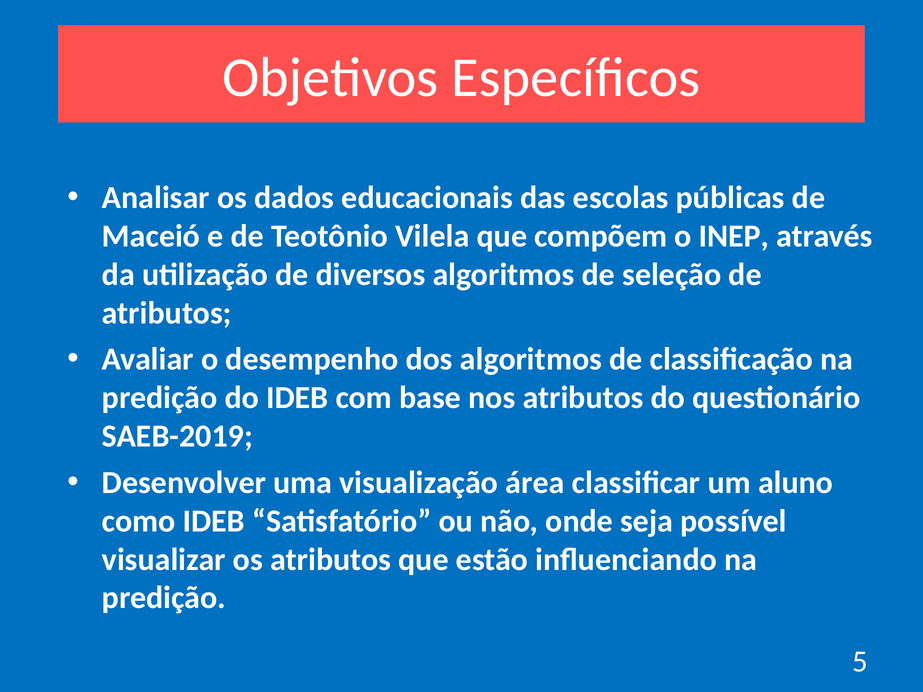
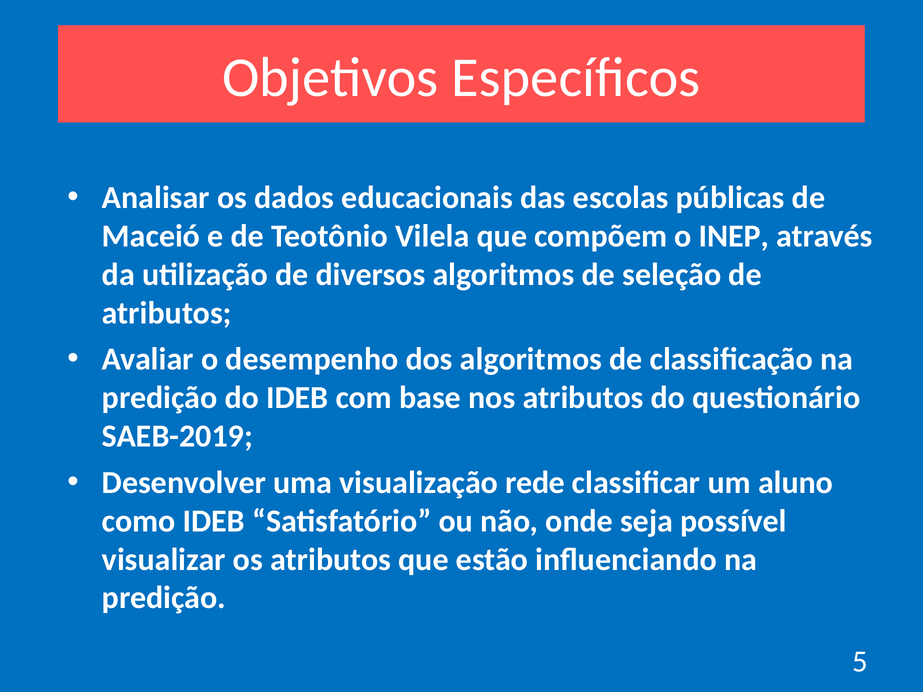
área: área -> rede
